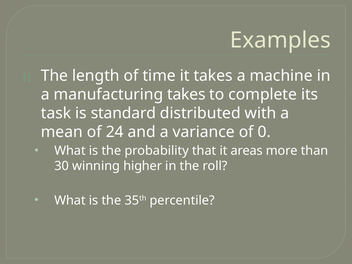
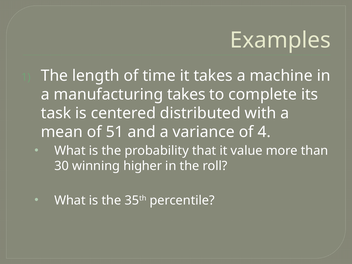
standard: standard -> centered
24: 24 -> 51
0: 0 -> 4
areas: areas -> value
